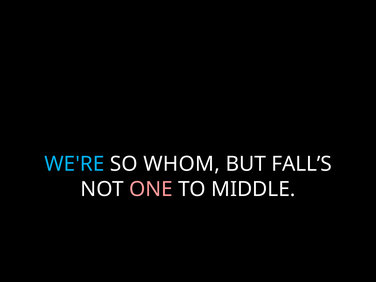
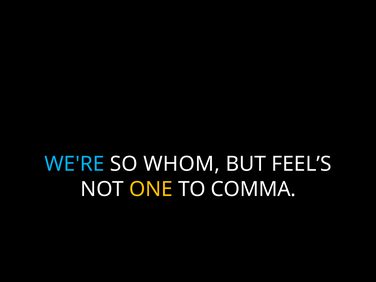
FALL’S: FALL’S -> FEEL’S
ONE colour: pink -> yellow
MIDDLE: MIDDLE -> COMMA
